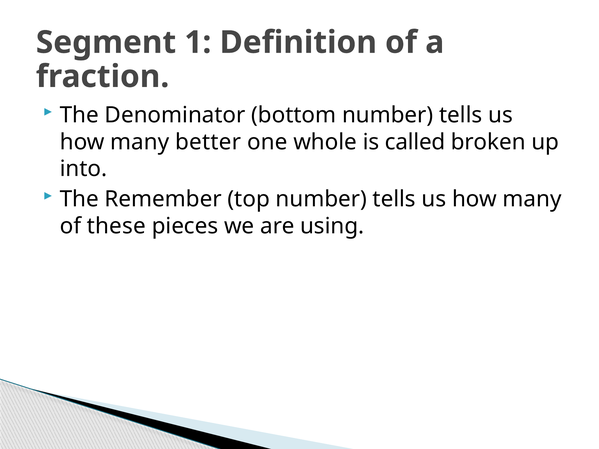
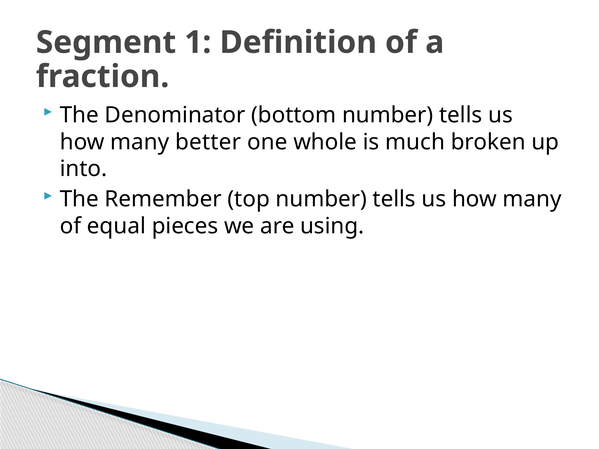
called: called -> much
these: these -> equal
